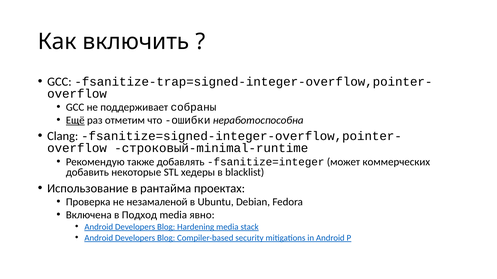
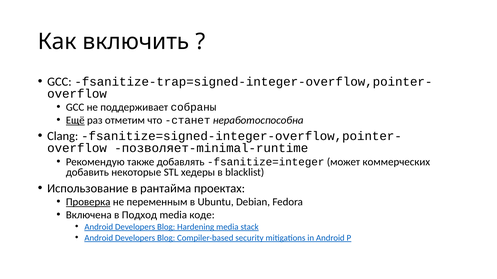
ошибки: ошибки -> станет
строковый-minimal-runtime: строковый-minimal-runtime -> позволяет-minimal-runtime
Проверка underline: none -> present
незамаленой: незамаленой -> переменным
явно: явно -> коде
